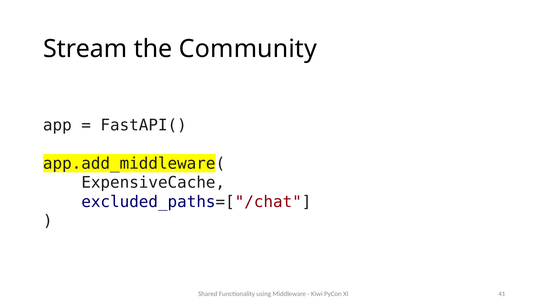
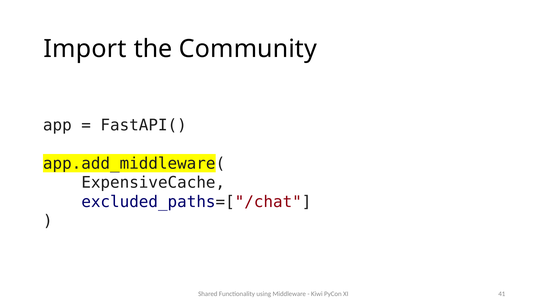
Stream: Stream -> Import
